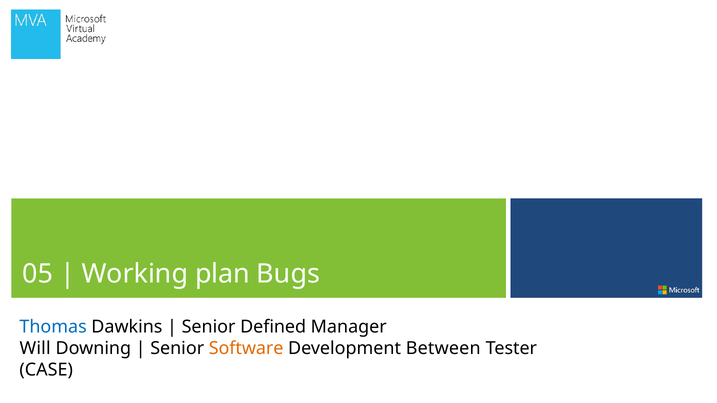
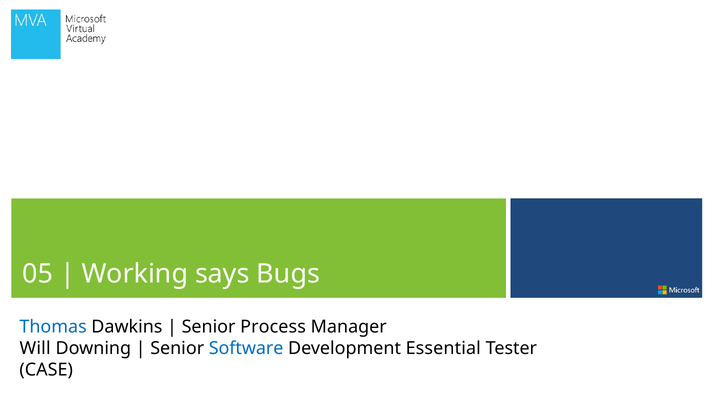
plan: plan -> says
Defined: Defined -> Process
Software colour: orange -> blue
Between: Between -> Essential
